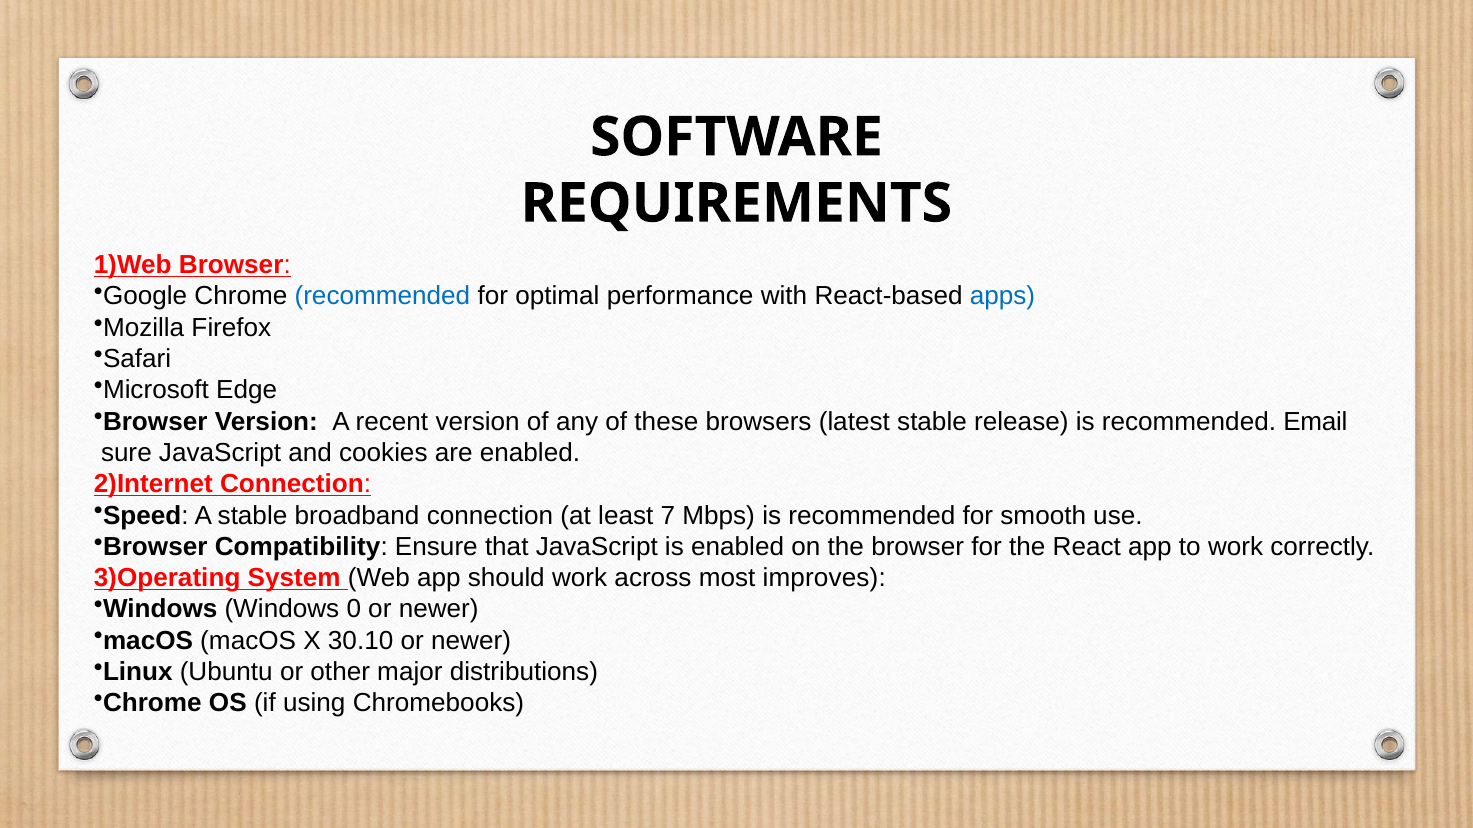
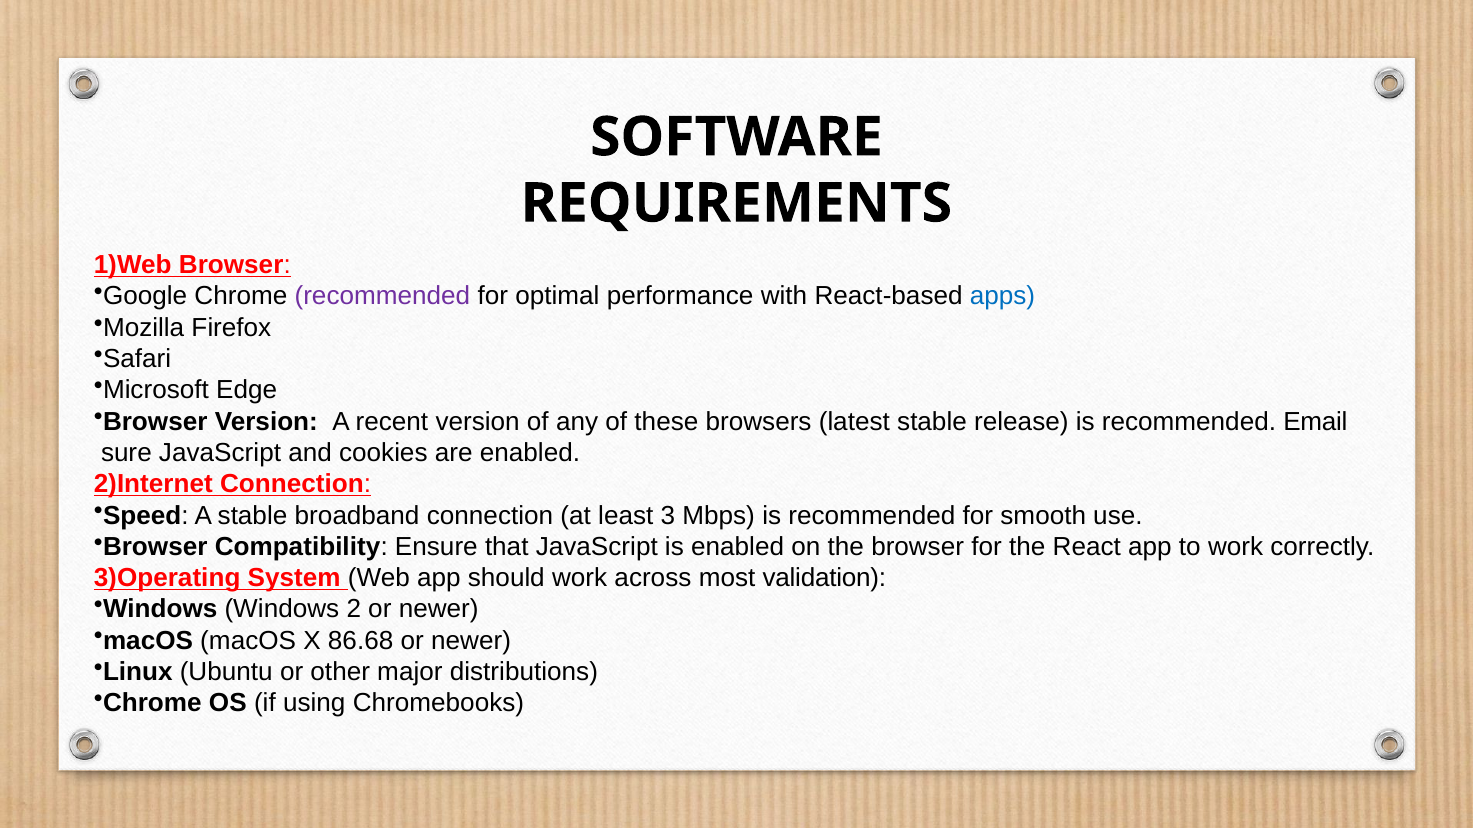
recommended at (382, 297) colour: blue -> purple
7: 7 -> 3
improves: improves -> validation
0: 0 -> 2
30.10: 30.10 -> 86.68
